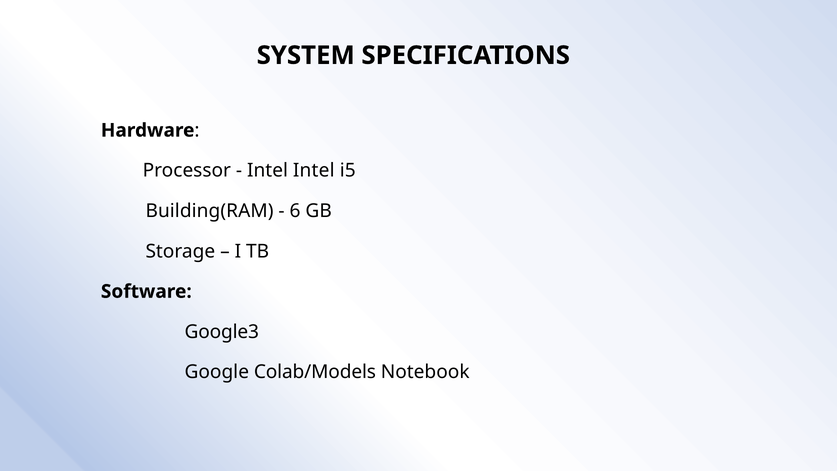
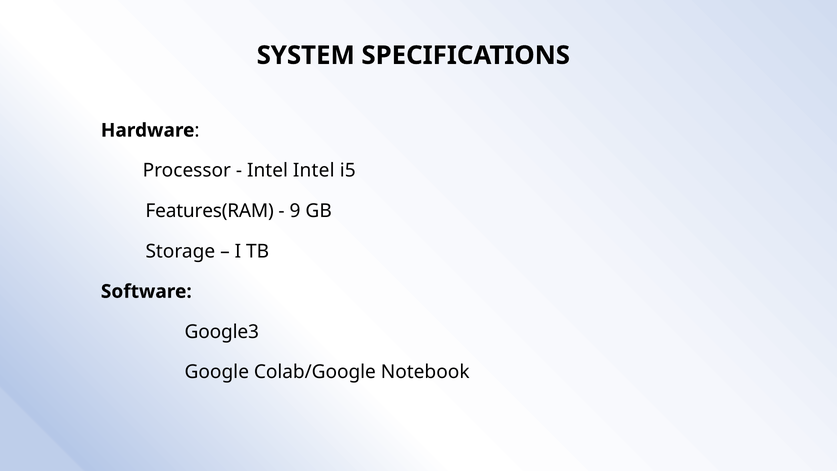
Building(RAM: Building(RAM -> Features(RAM
6: 6 -> 9
Colab/Models: Colab/Models -> Colab/Google
